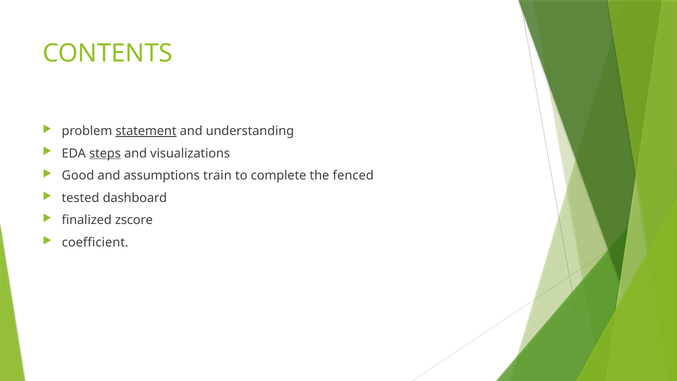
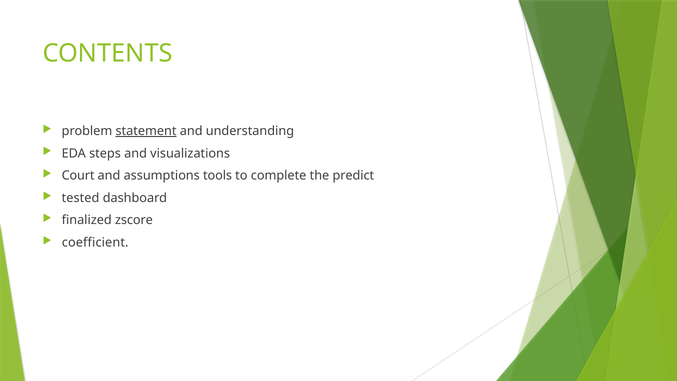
steps underline: present -> none
Good: Good -> Court
train: train -> tools
fenced: fenced -> predict
